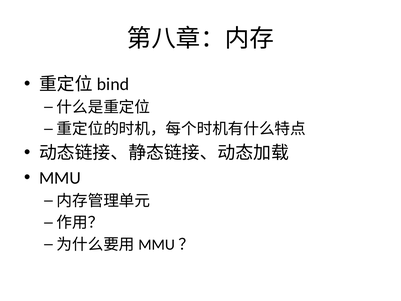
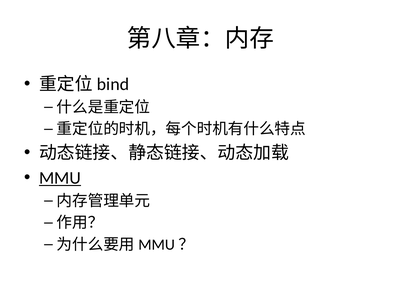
MMU underline: none -> present
